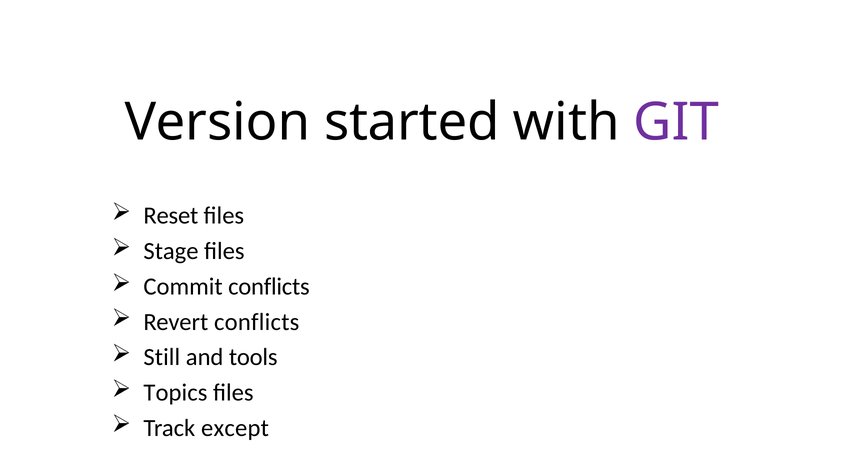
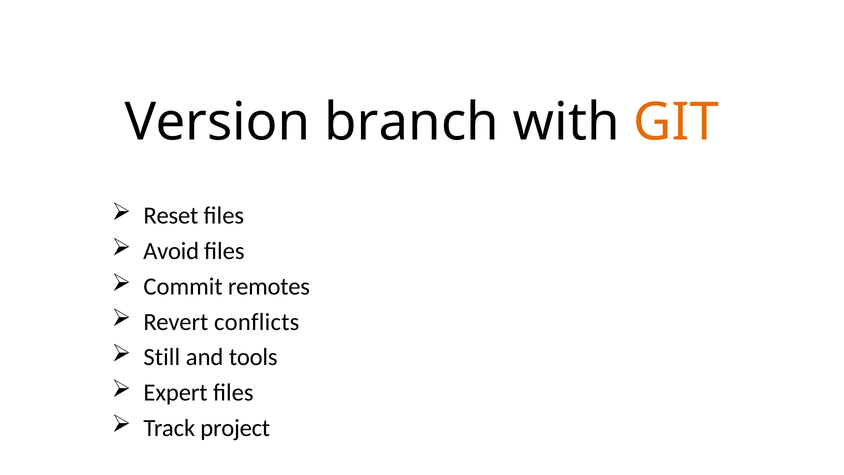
started: started -> branch
GIT colour: purple -> orange
Stage: Stage -> Avoid
Commit conflicts: conflicts -> remotes
Topics: Topics -> Expert
except: except -> project
